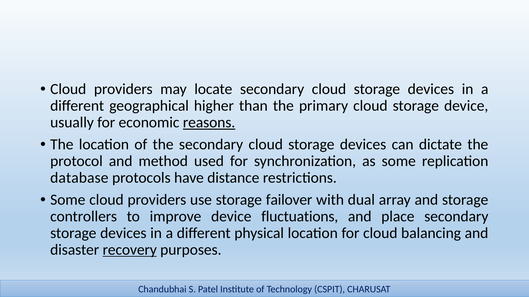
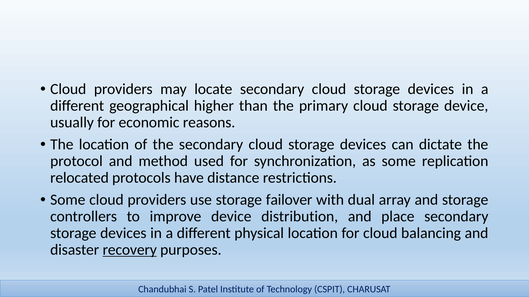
reasons underline: present -> none
database: database -> relocated
fluctuations: fluctuations -> distribution
